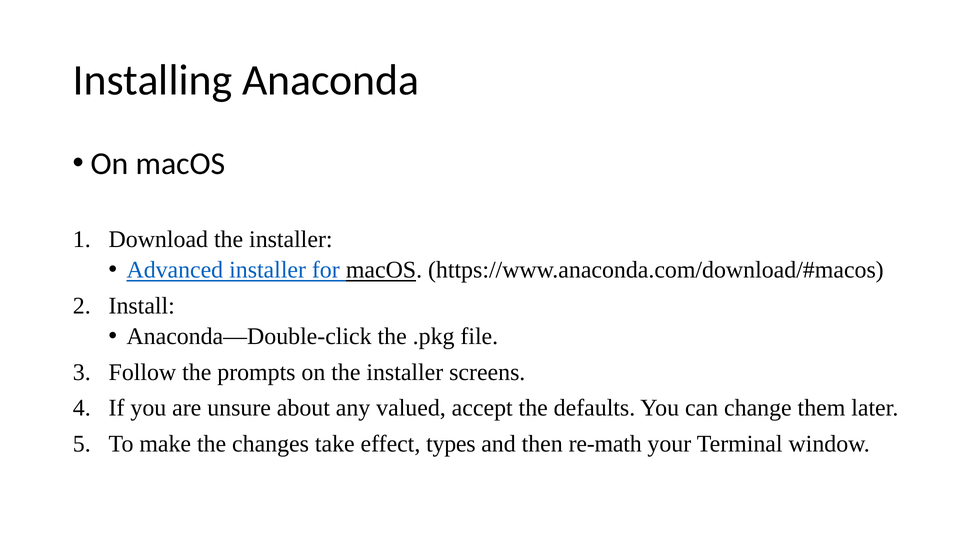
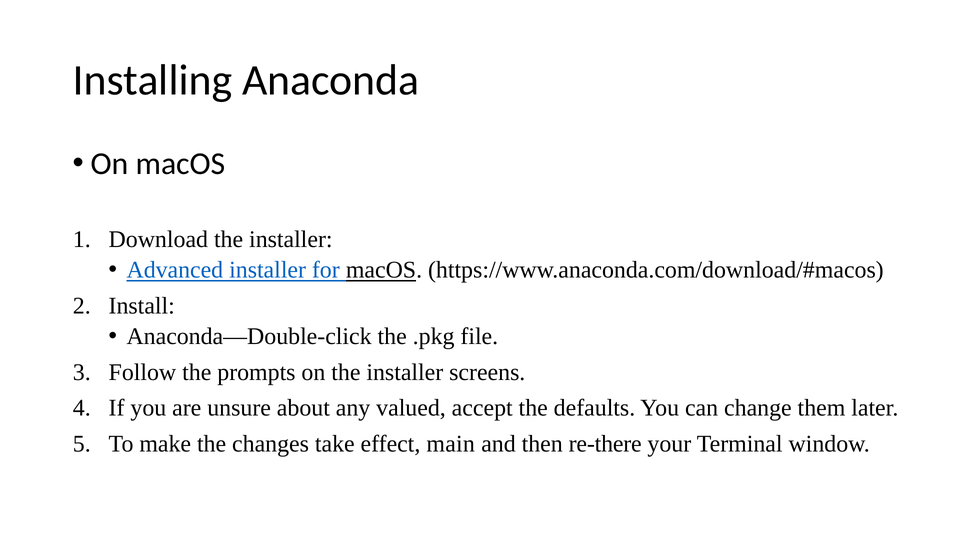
types: types -> main
re-math: re-math -> re-there
